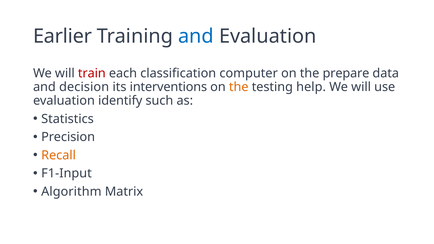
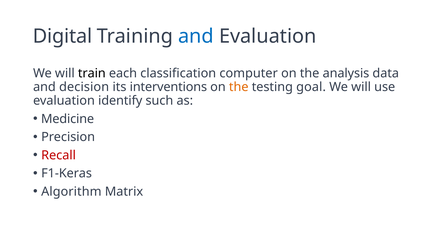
Earlier: Earlier -> Digital
train colour: red -> black
prepare: prepare -> analysis
help: help -> goal
Statistics: Statistics -> Medicine
Recall colour: orange -> red
F1-Input: F1-Input -> F1-Keras
